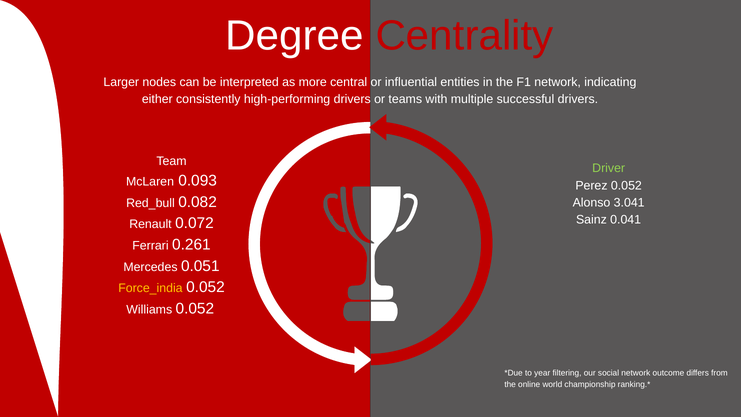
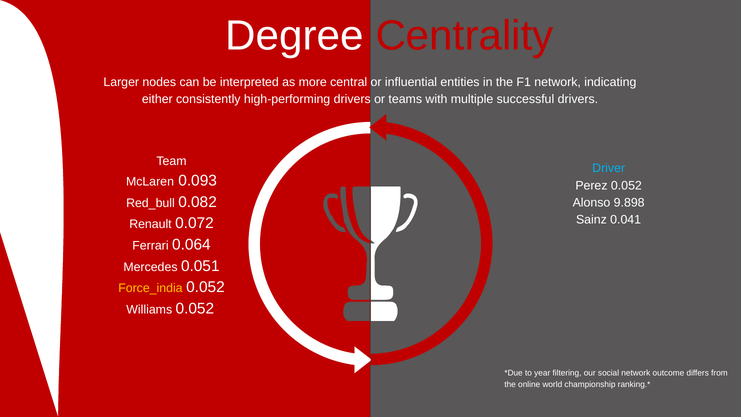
Driver colour: light green -> light blue
3.041: 3.041 -> 9.898
0.261: 0.261 -> 0.064
